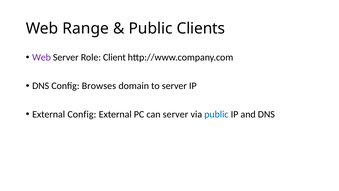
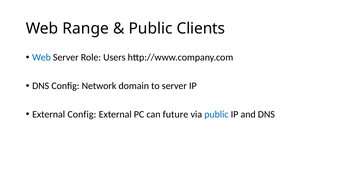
Web at (41, 57) colour: purple -> blue
Client: Client -> Users
Browses: Browses -> Network
can server: server -> future
